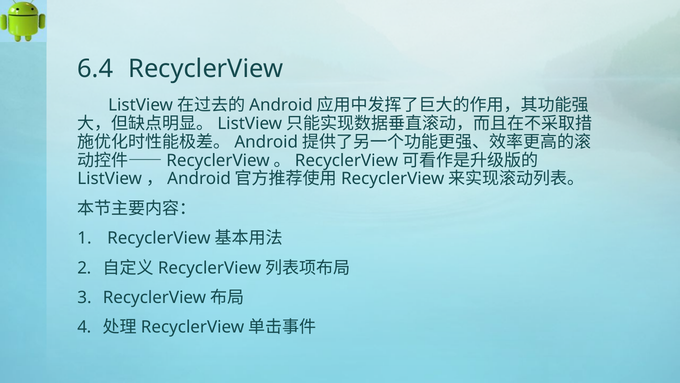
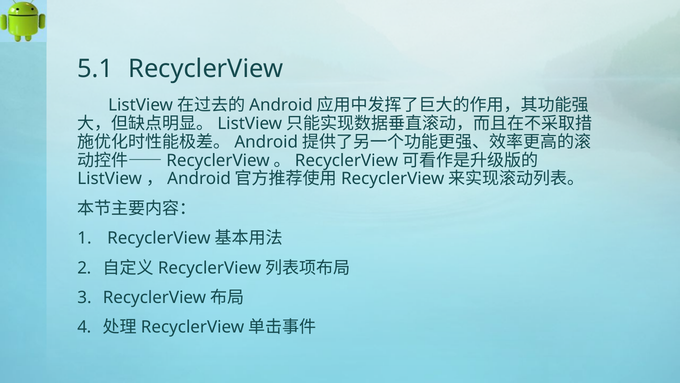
6.4: 6.4 -> 5.1
